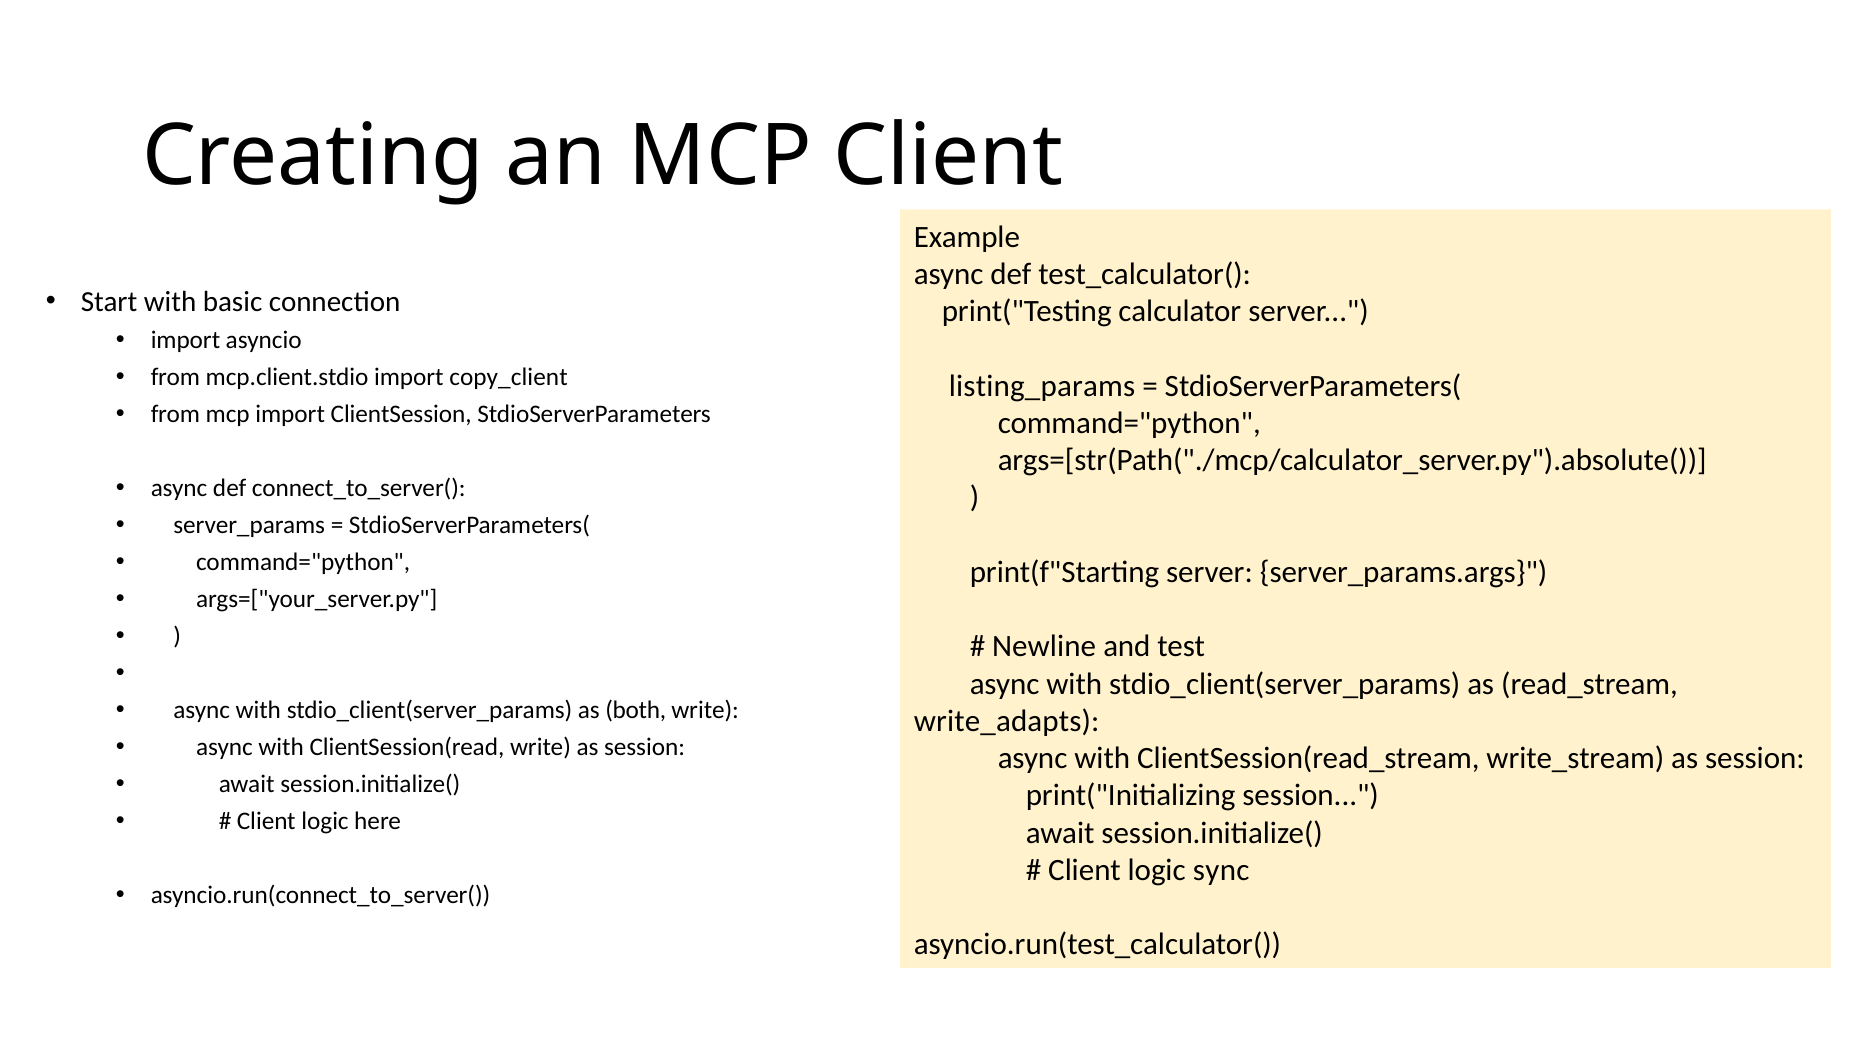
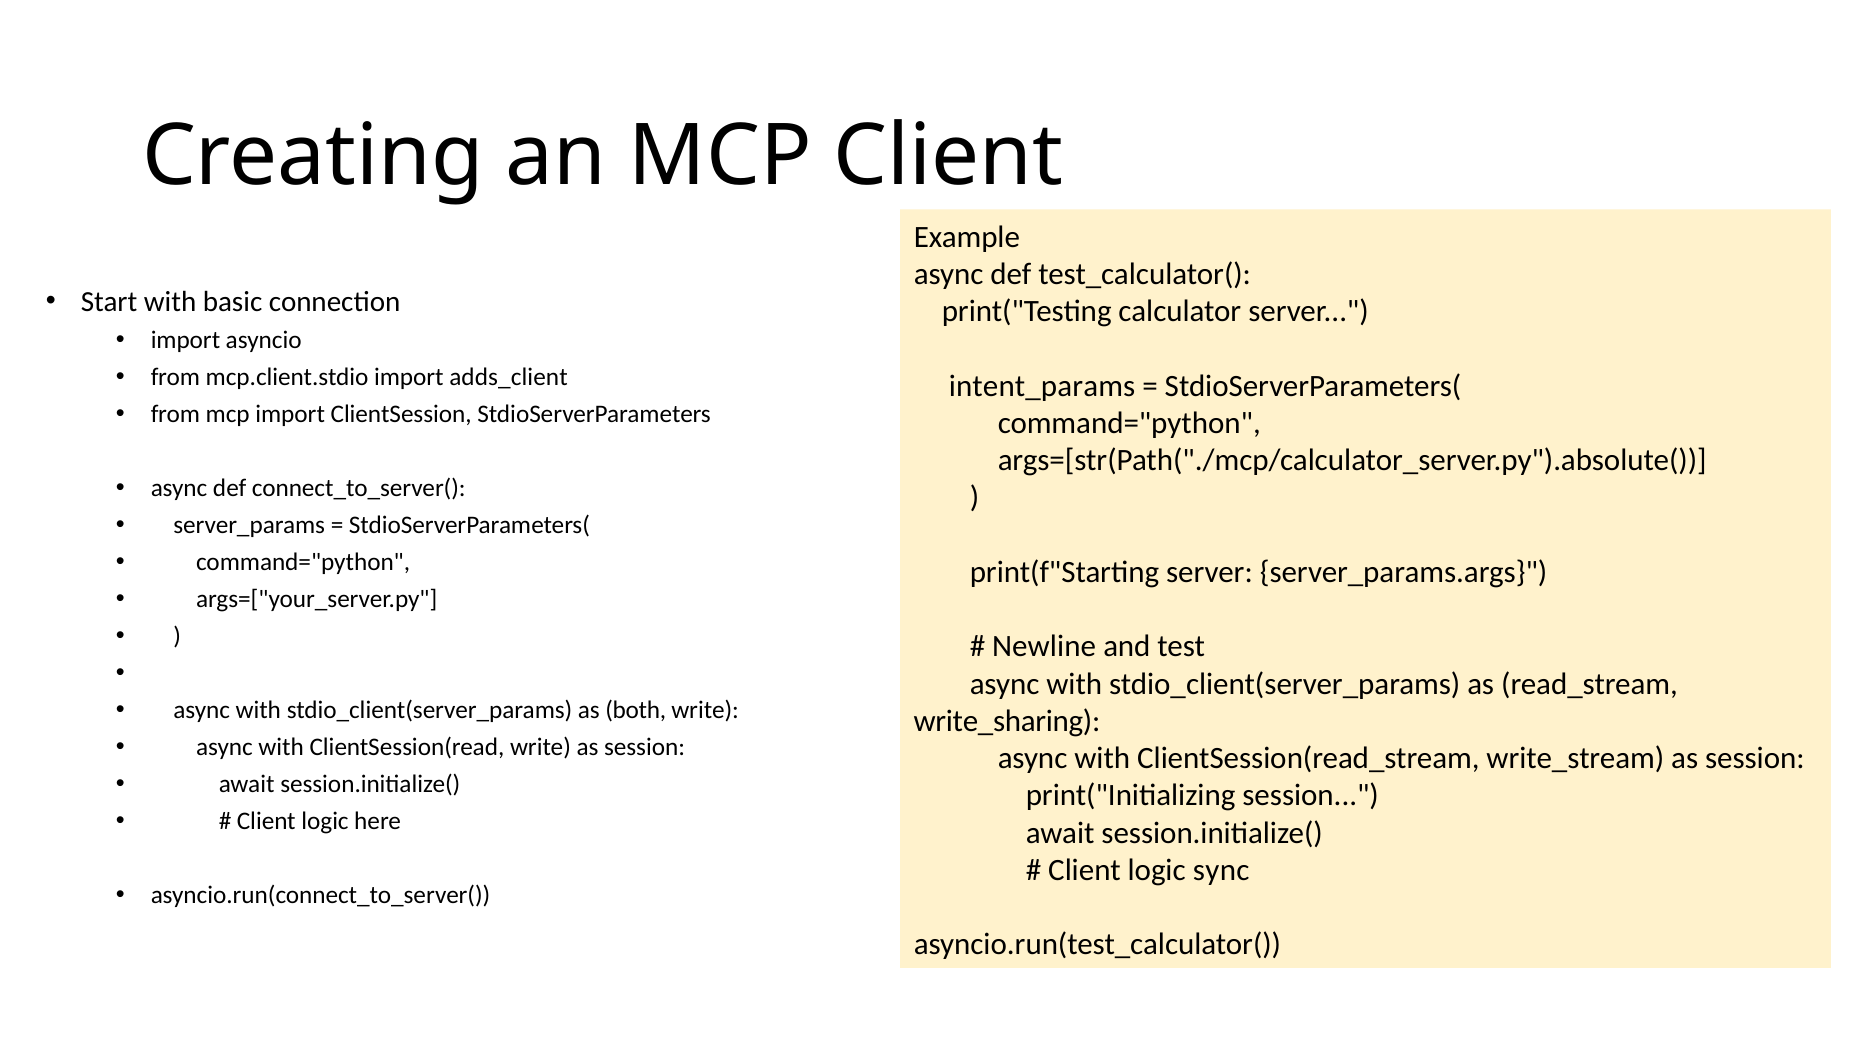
copy_client: copy_client -> adds_client
listing_params: listing_params -> intent_params
write_adapts: write_adapts -> write_sharing
